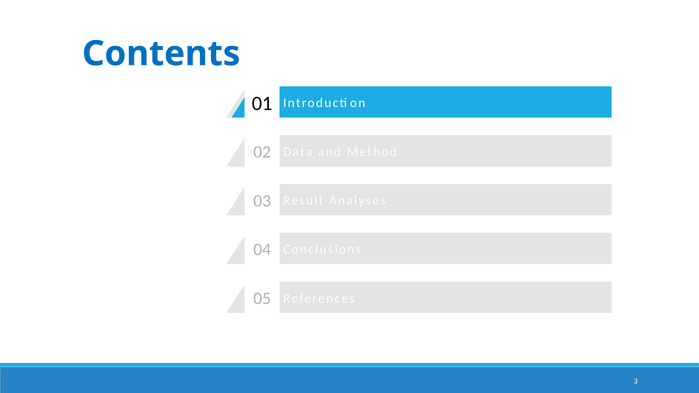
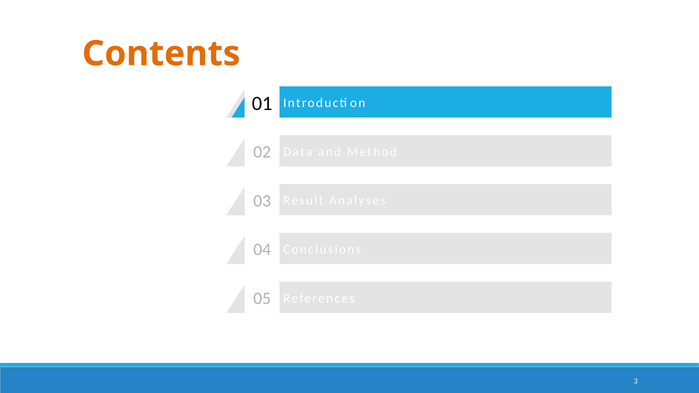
Contents colour: blue -> orange
